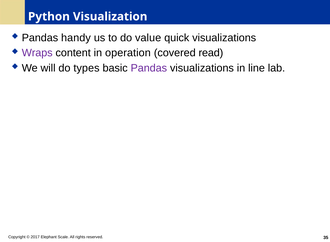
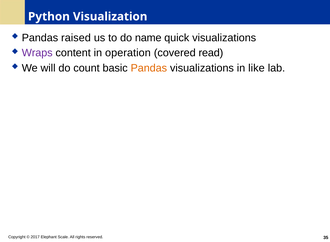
handy: handy -> raised
value: value -> name
types: types -> count
Pandas at (149, 68) colour: purple -> orange
line: line -> like
